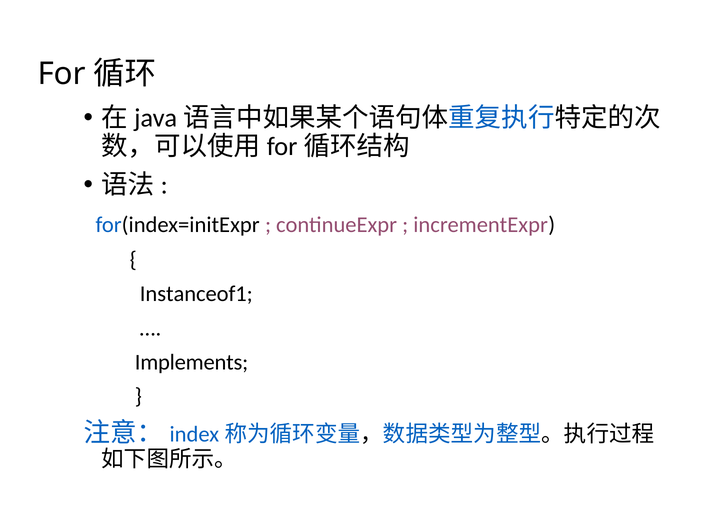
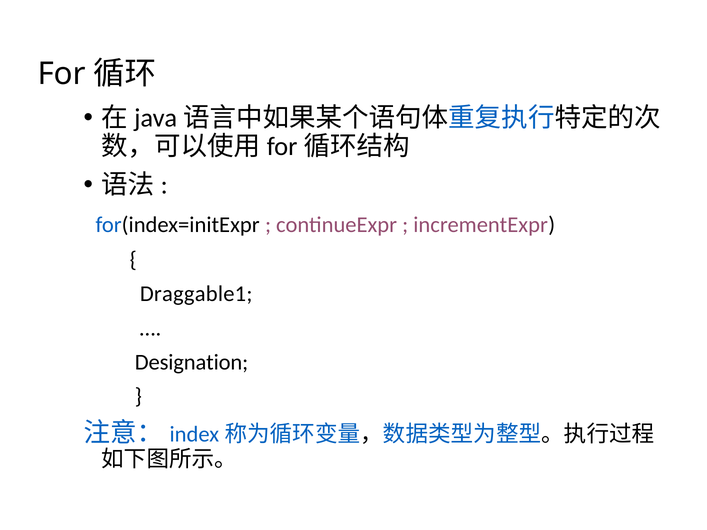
Instanceof1: Instanceof1 -> Draggable1
Implements: Implements -> Designation
